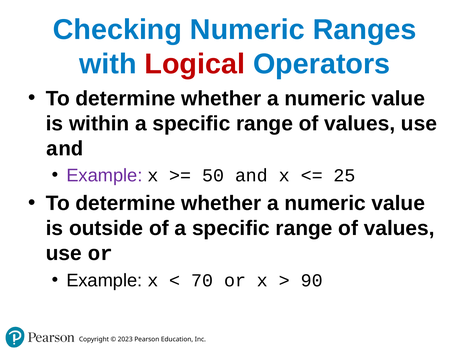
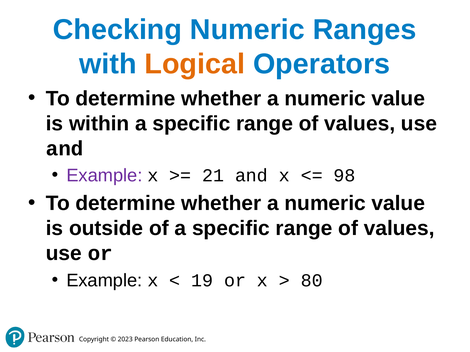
Logical colour: red -> orange
50: 50 -> 21
25: 25 -> 98
70: 70 -> 19
90: 90 -> 80
